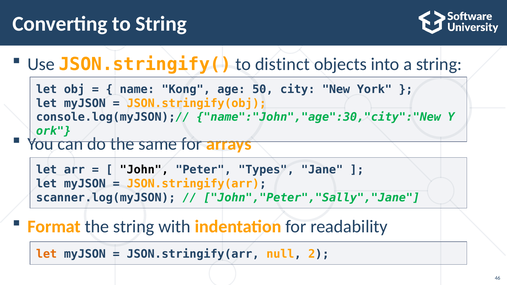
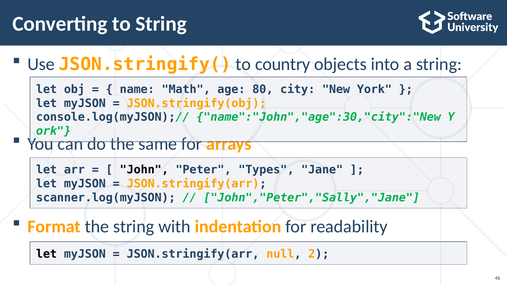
distinct: distinct -> country
Kong: Kong -> Math
50: 50 -> 80
let at (47, 254) colour: orange -> black
